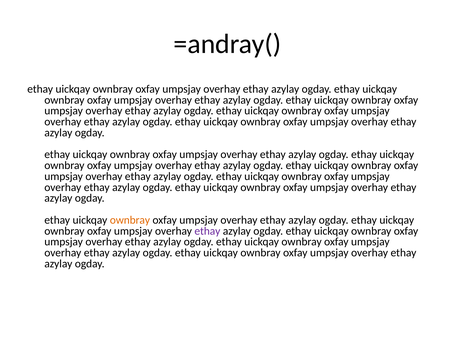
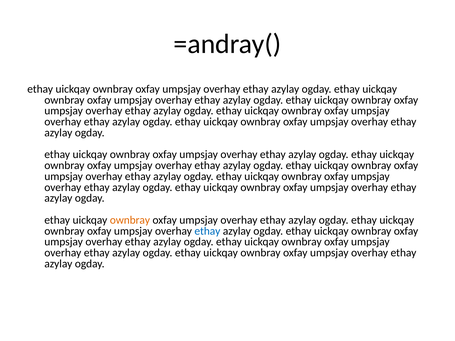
ethay at (207, 231) colour: purple -> blue
